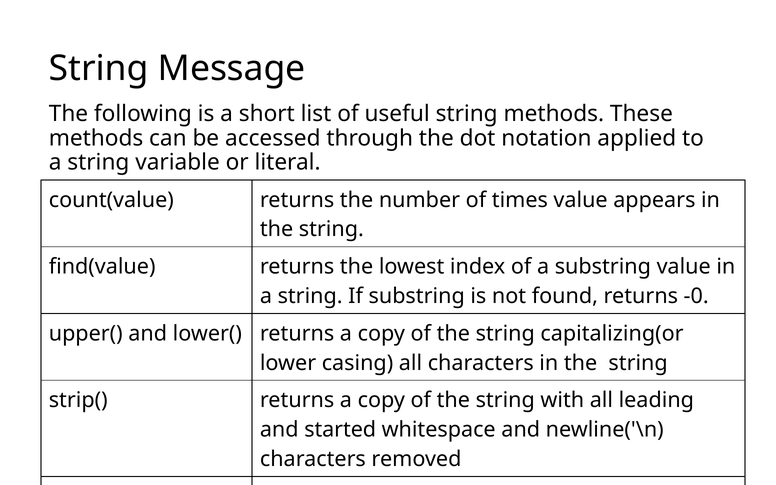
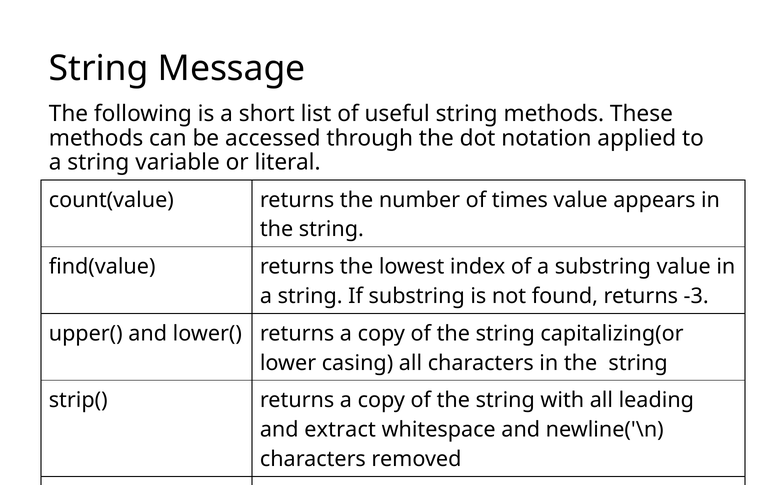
-0: -0 -> -3
started: started -> extract
